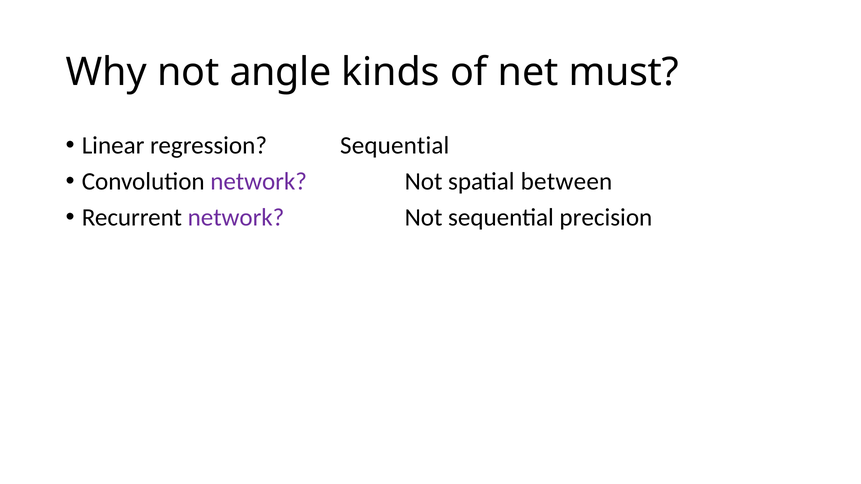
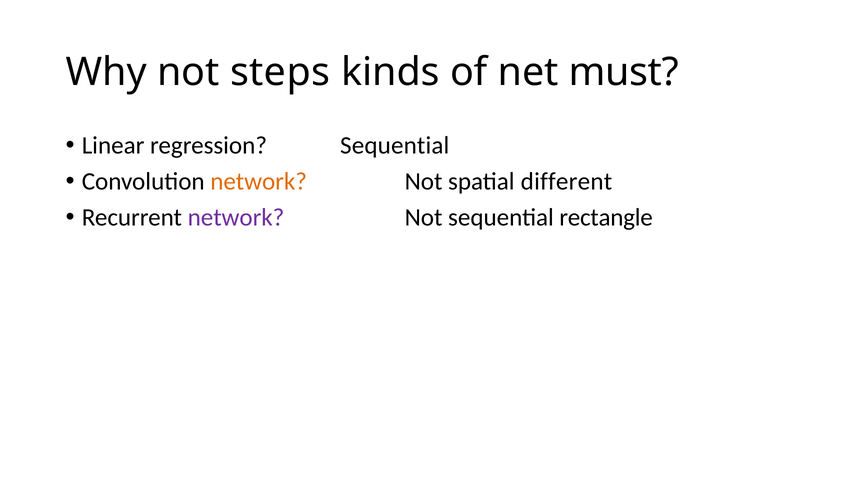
angle: angle -> steps
network at (259, 182) colour: purple -> orange
between: between -> different
precision: precision -> rectangle
